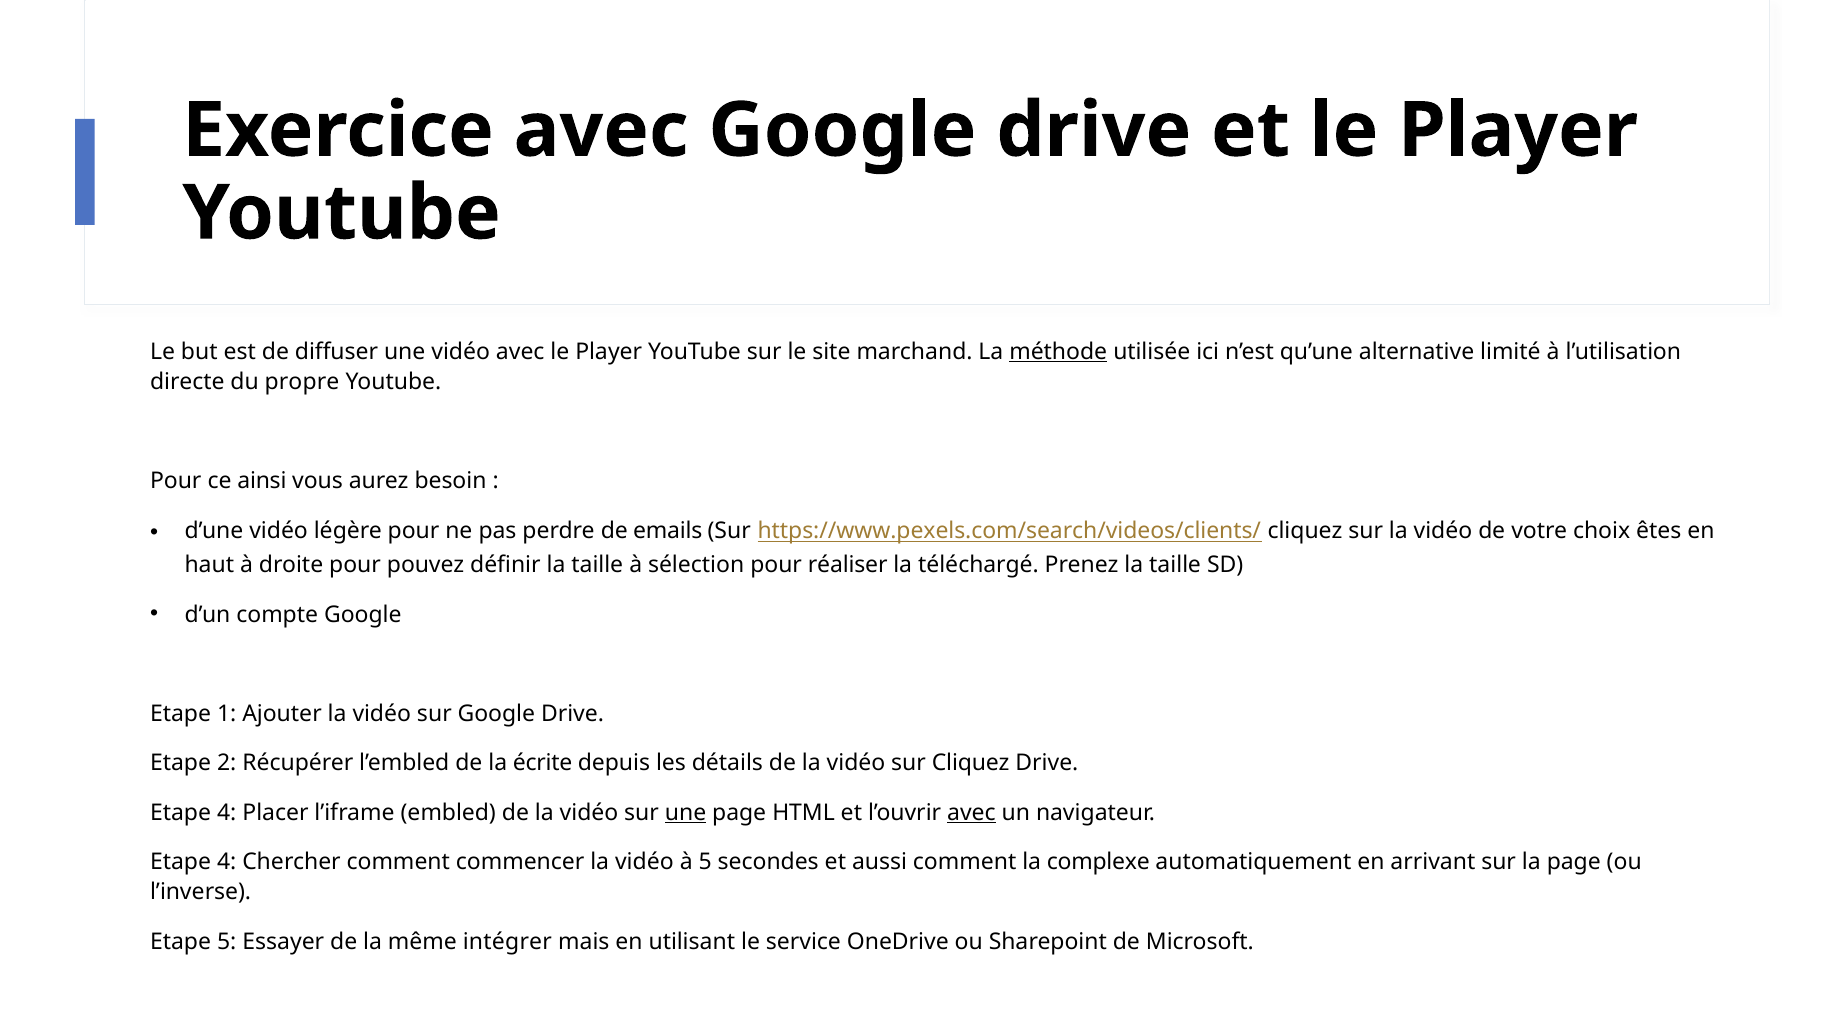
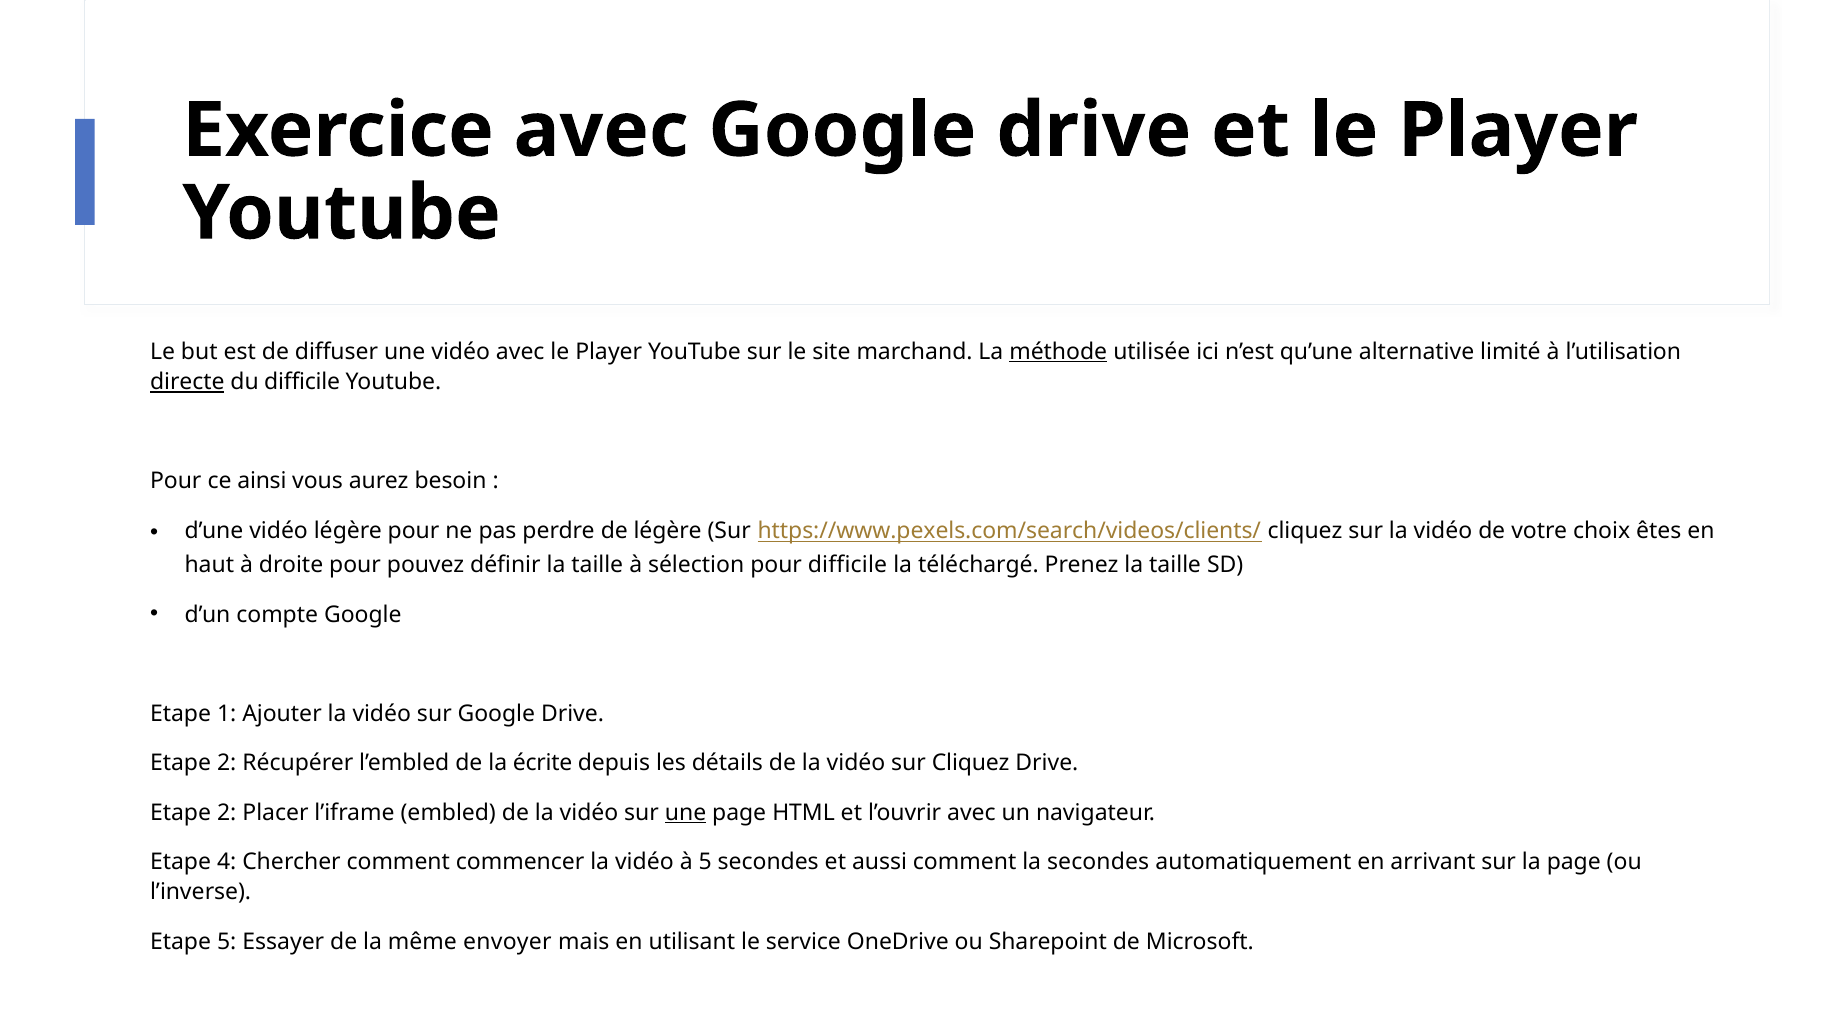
directe underline: none -> present
du propre: propre -> difficile
de emails: emails -> légère
pour réaliser: réaliser -> difficile
4 at (227, 813): 4 -> 2
avec at (971, 813) underline: present -> none
la complexe: complexe -> secondes
intégrer: intégrer -> envoyer
